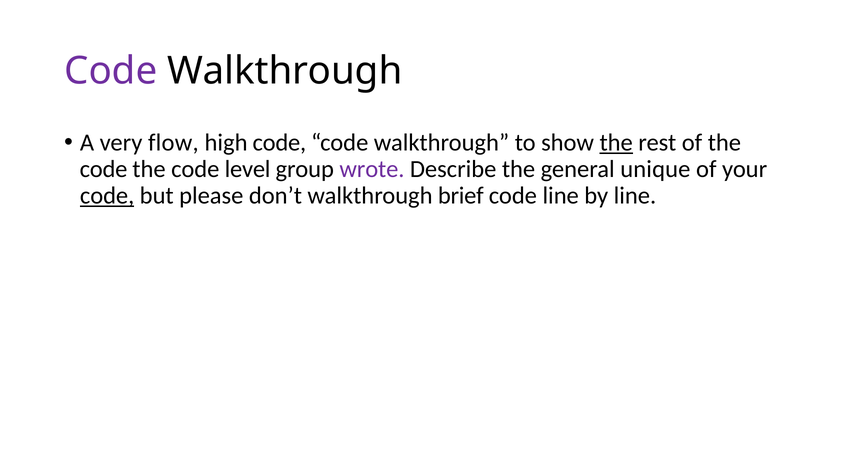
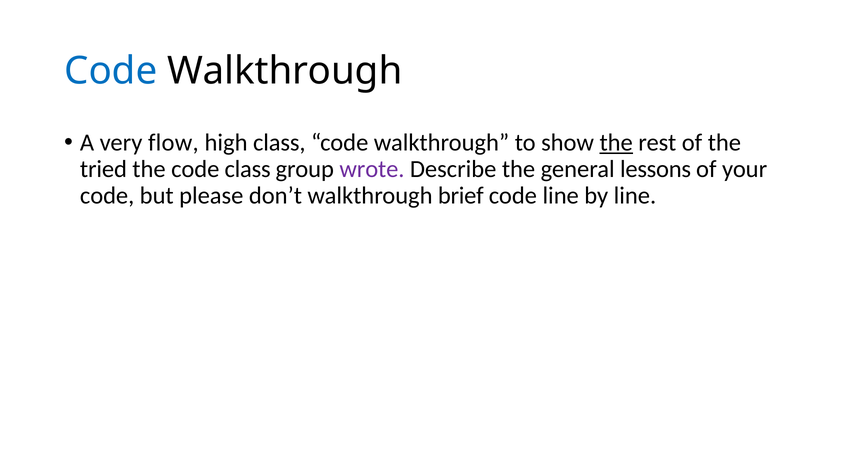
Code at (111, 71) colour: purple -> blue
high code: code -> class
code at (104, 169): code -> tried
code level: level -> class
unique: unique -> lessons
code at (107, 195) underline: present -> none
